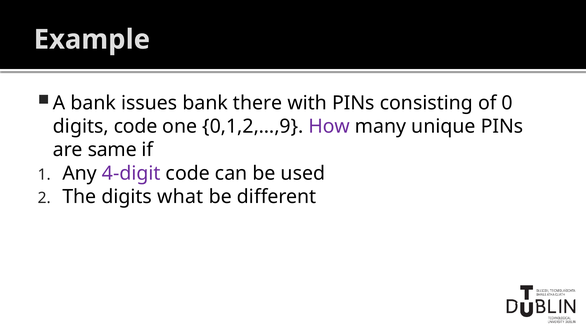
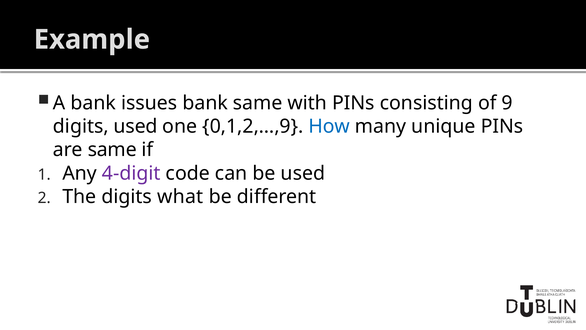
bank there: there -> same
0: 0 -> 9
digits code: code -> used
How colour: purple -> blue
